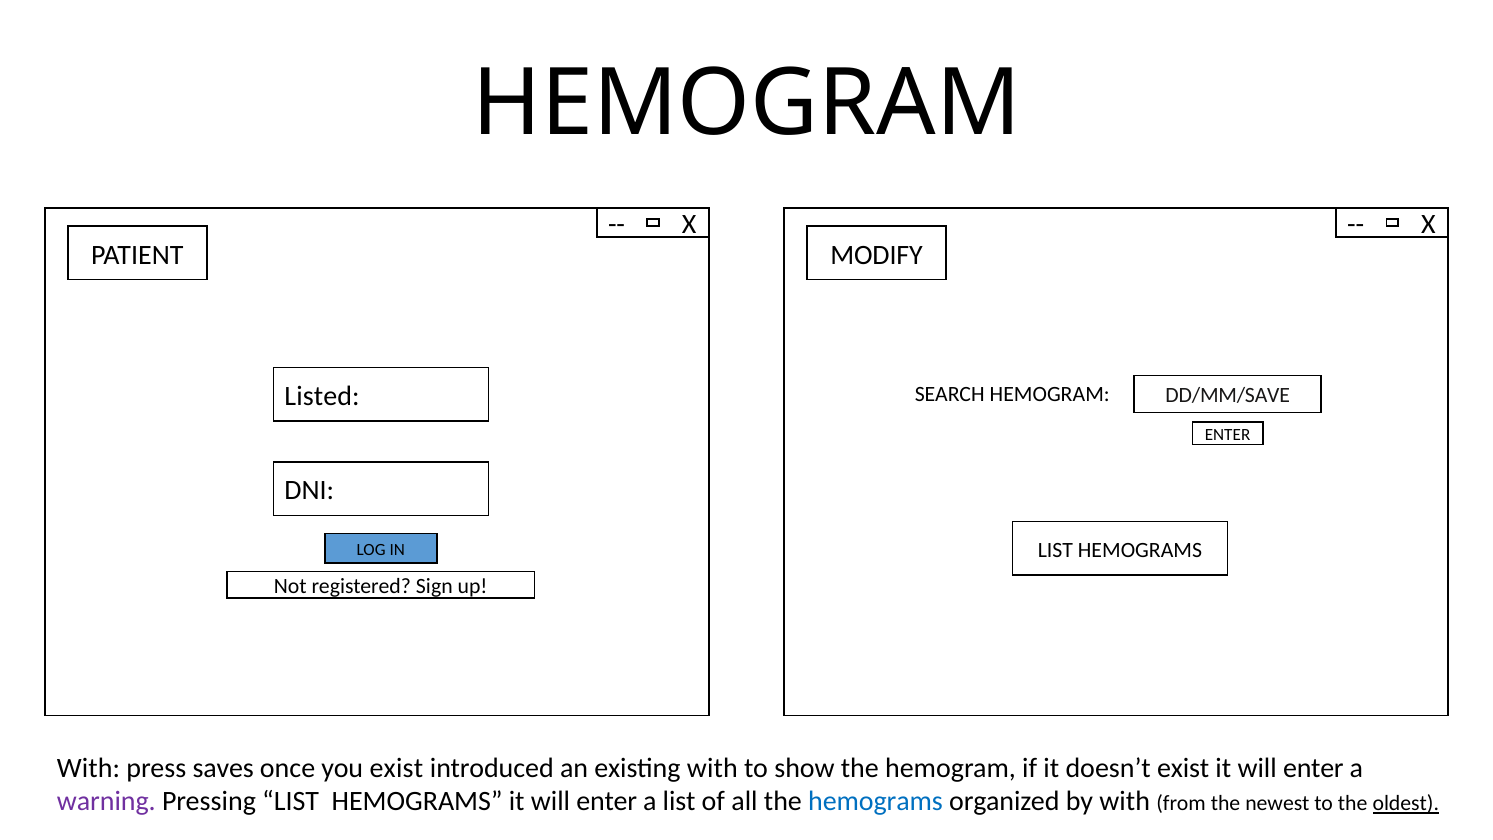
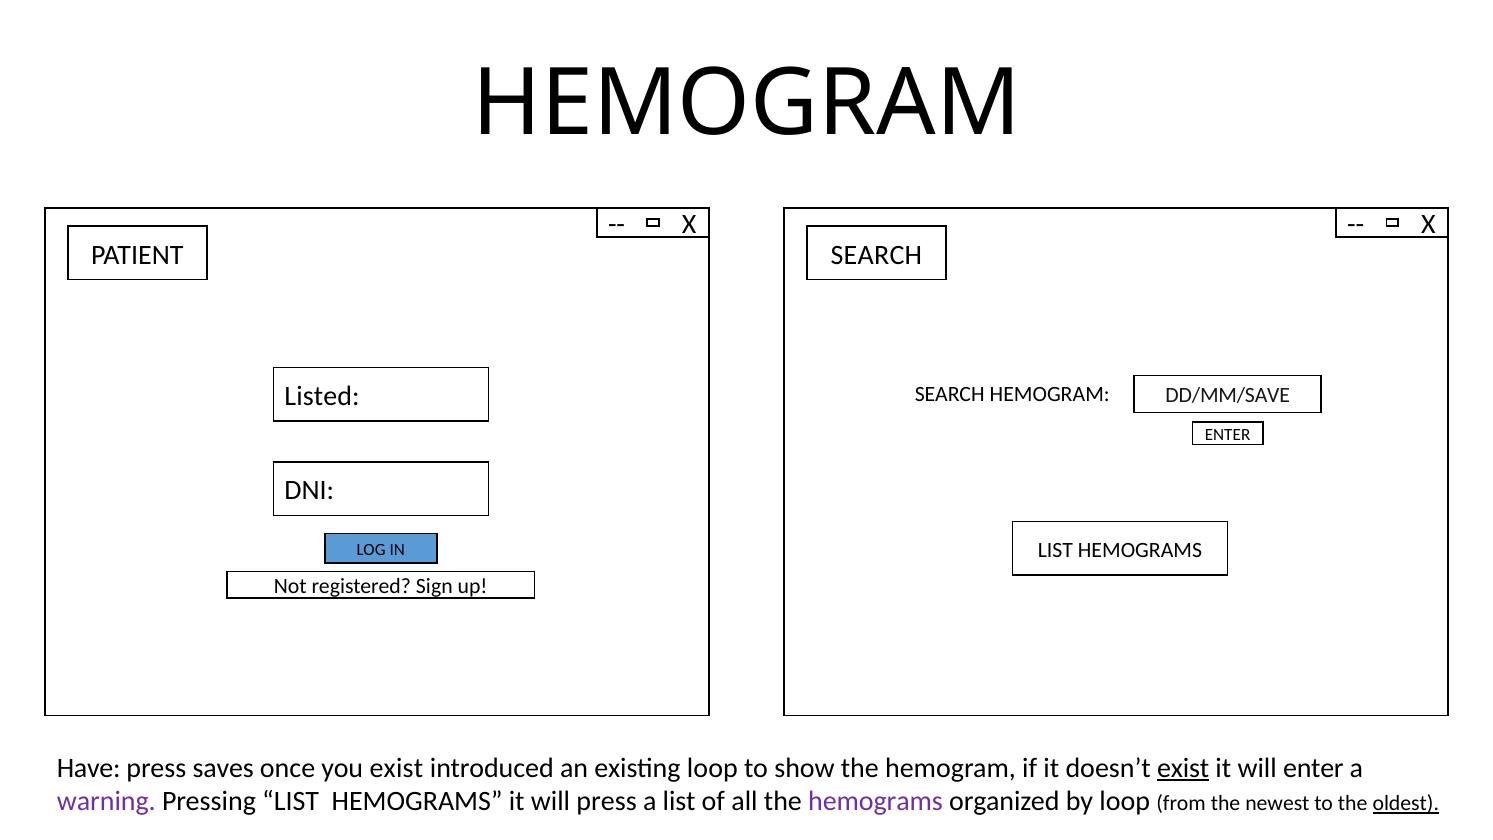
MODIFY at (877, 255): MODIFY -> SEARCH
With at (88, 768): With -> Have
existing with: with -> loop
exist at (1183, 768) underline: none -> present
HEMOGRAMS it will enter: enter -> press
hemograms at (876, 802) colour: blue -> purple
by with: with -> loop
